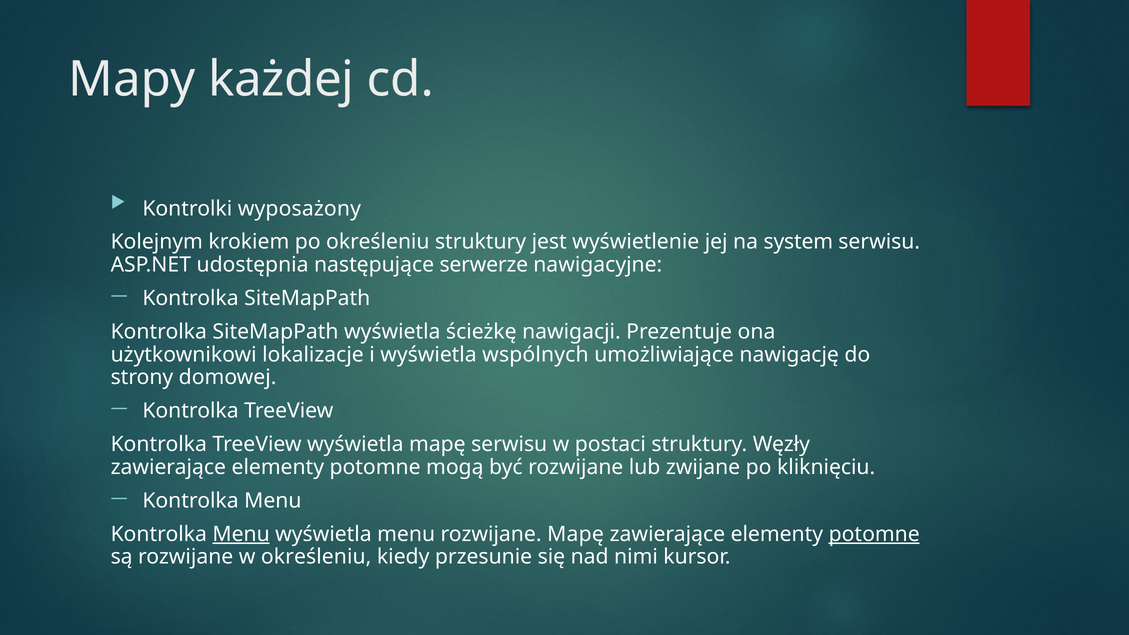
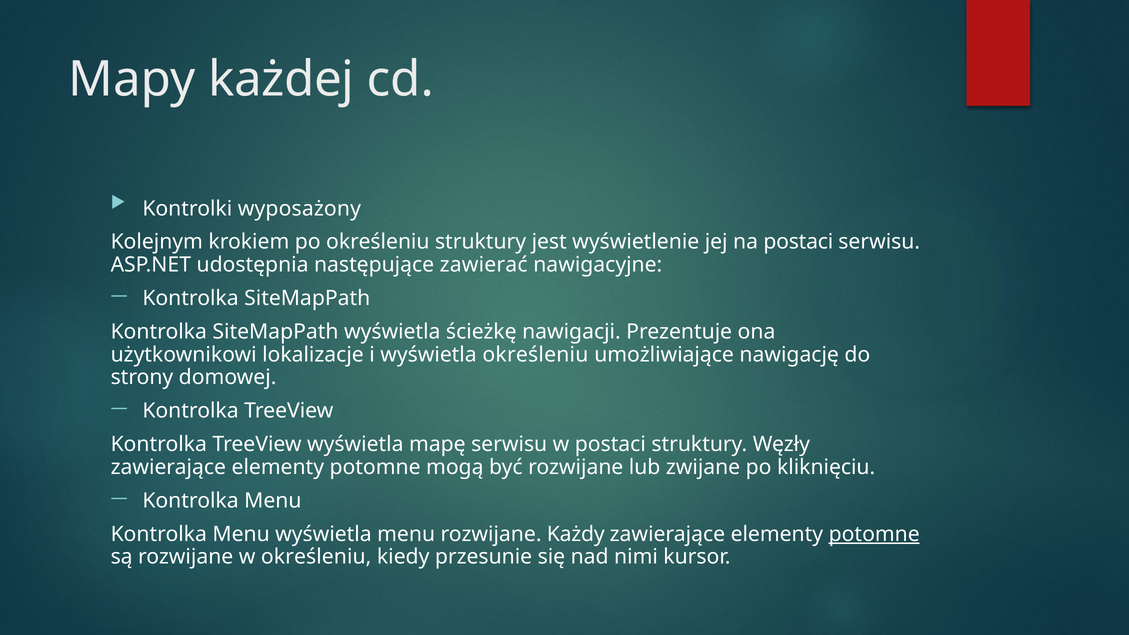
na system: system -> postaci
serwerze: serwerze -> zawierać
wyświetla wspólnych: wspólnych -> określeniu
Menu at (241, 534) underline: present -> none
rozwijane Mapę: Mapę -> Każdy
